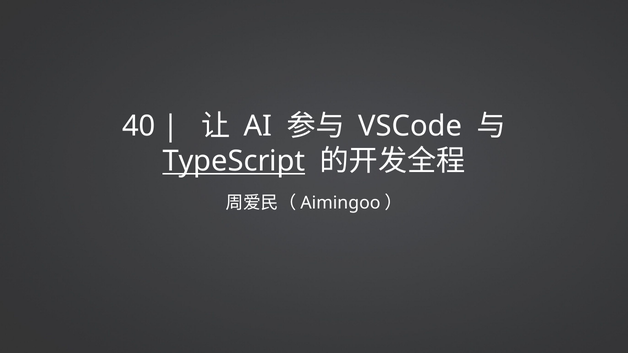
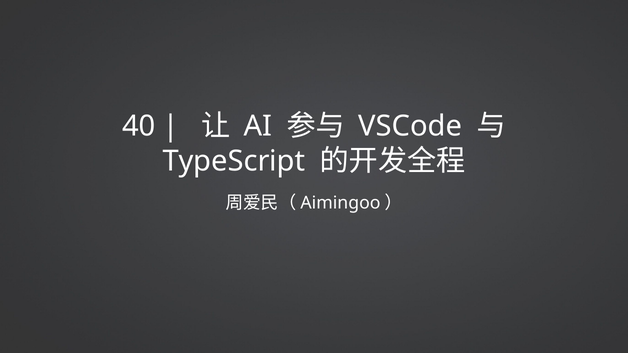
TypeScript underline: present -> none
